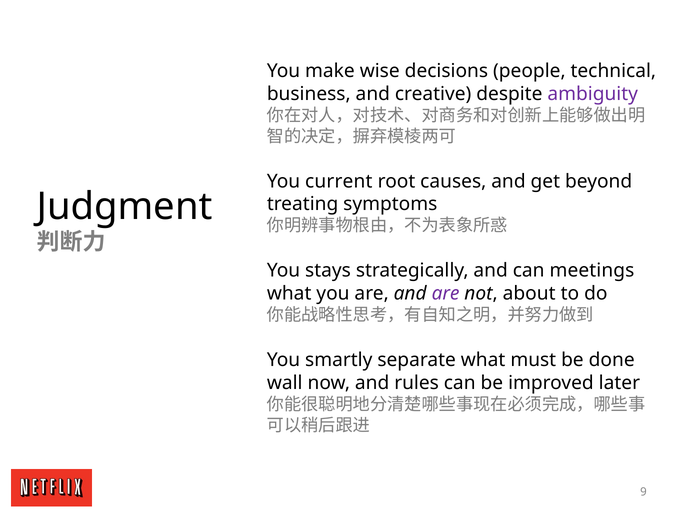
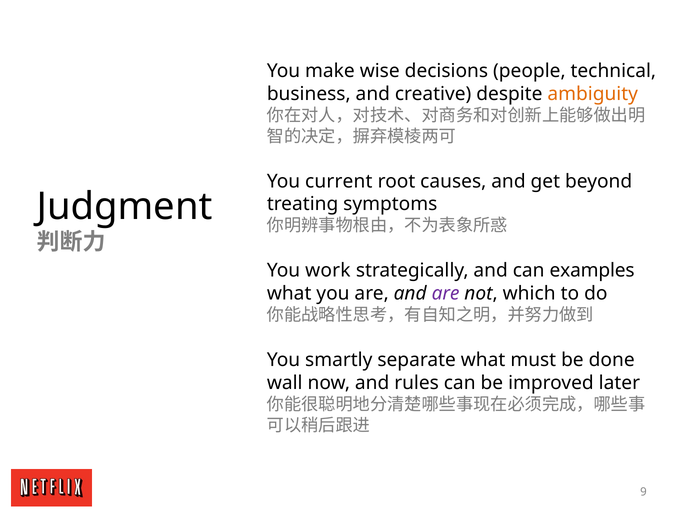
ambiguity colour: purple -> orange
stays: stays -> work
meetings: meetings -> examples
about: about -> which
